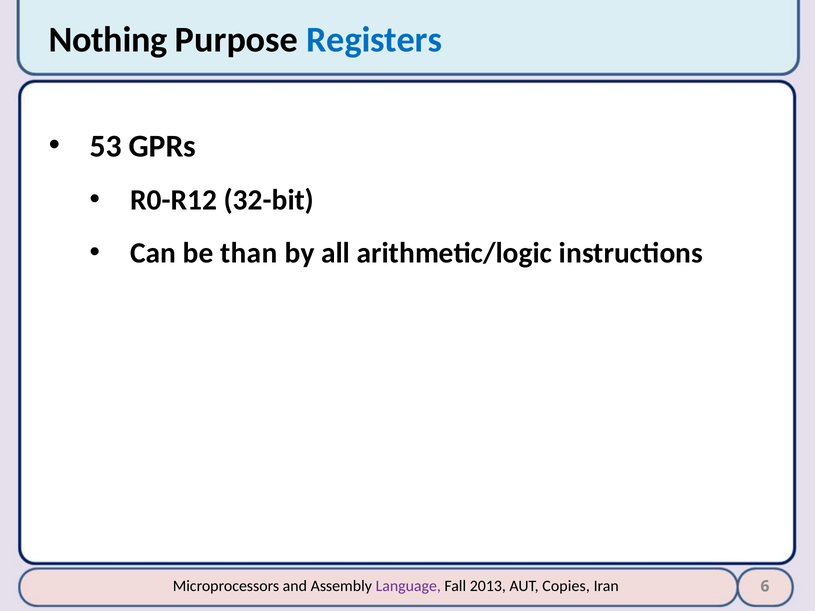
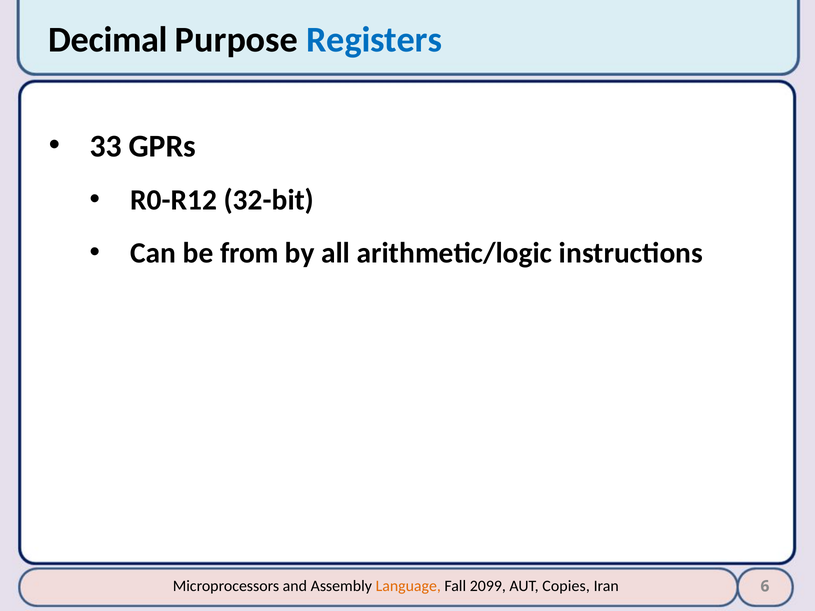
Nothing: Nothing -> Decimal
53: 53 -> 33
than: than -> from
Language colour: purple -> orange
2013: 2013 -> 2099
